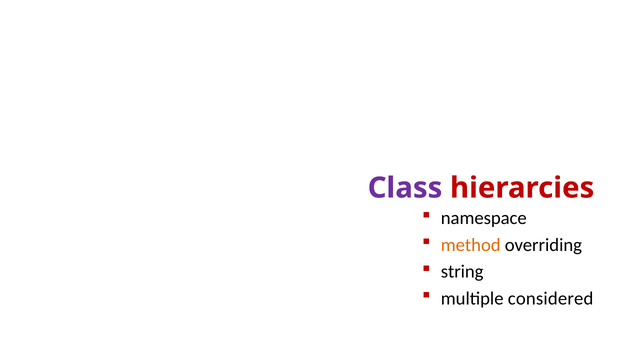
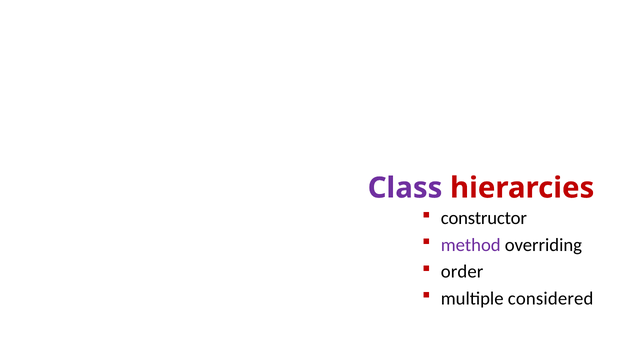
namespace: namespace -> constructor
method colour: orange -> purple
string: string -> order
